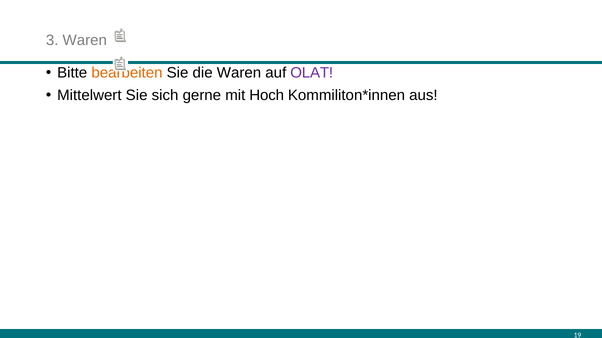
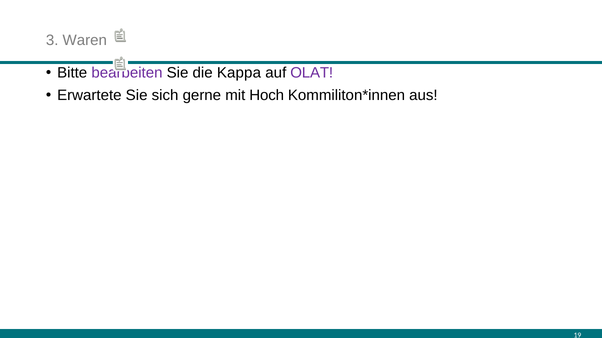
bearbeiten colour: orange -> purple
die Waren: Waren -> Kappa
Mittelwert: Mittelwert -> Erwartete
